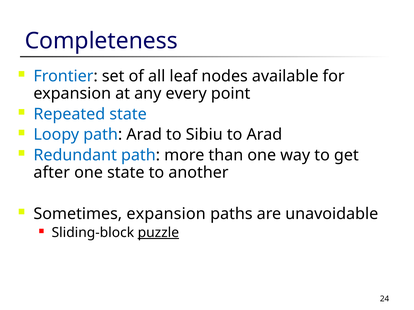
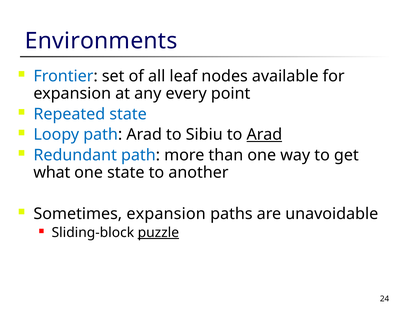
Completeness: Completeness -> Environments
Arad at (264, 135) underline: none -> present
after: after -> what
